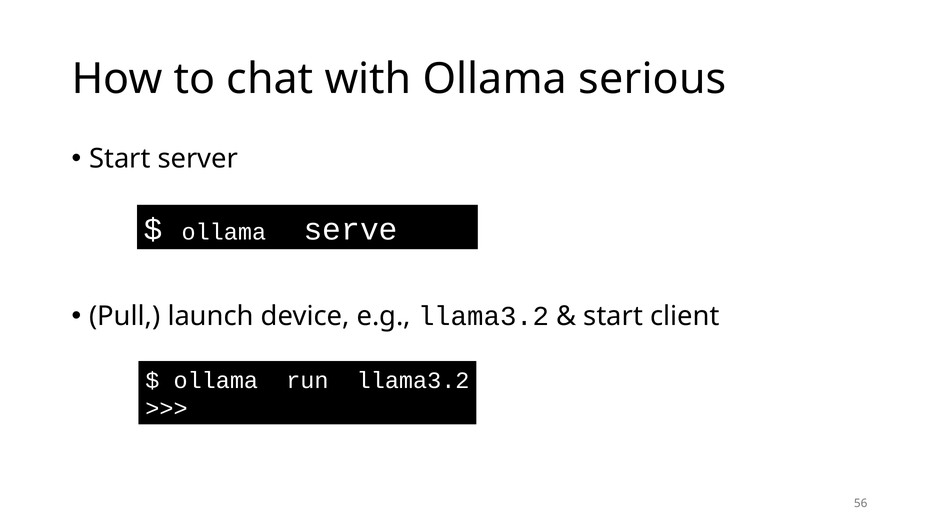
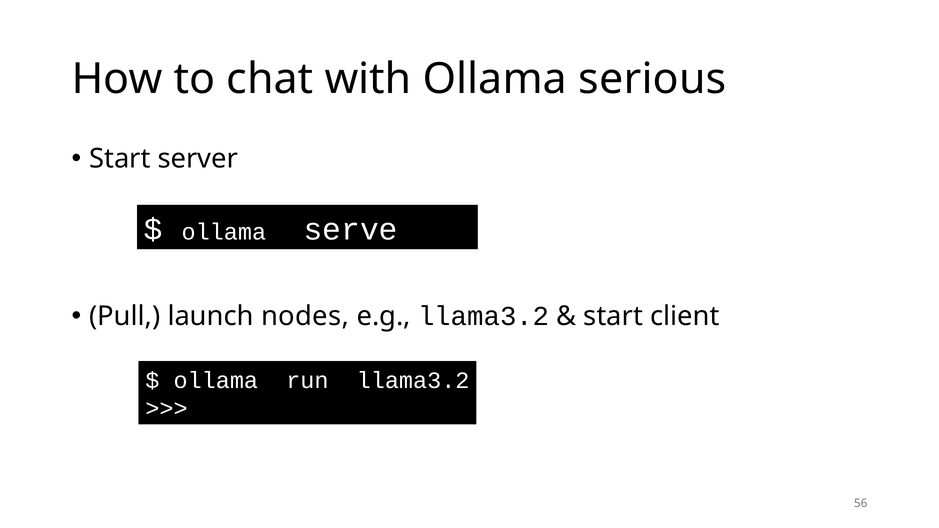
device: device -> nodes
